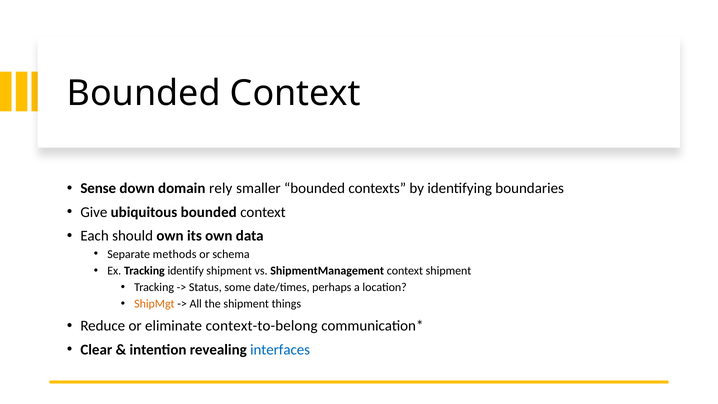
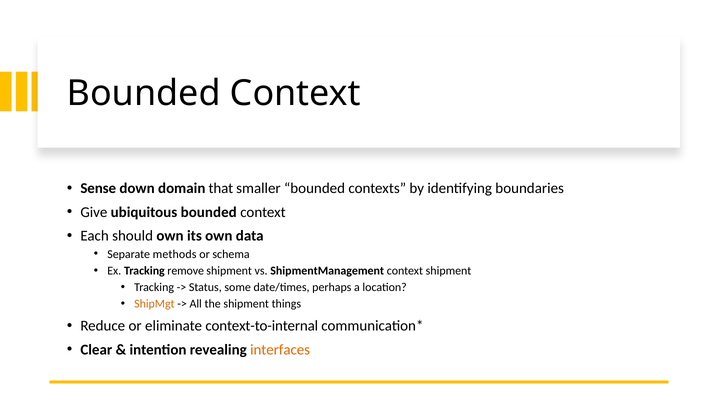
rely: rely -> that
identify: identify -> remove
context-to-belong: context-to-belong -> context-to-internal
interfaces colour: blue -> orange
